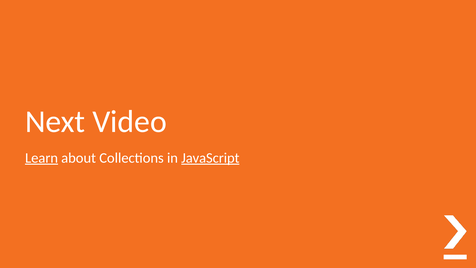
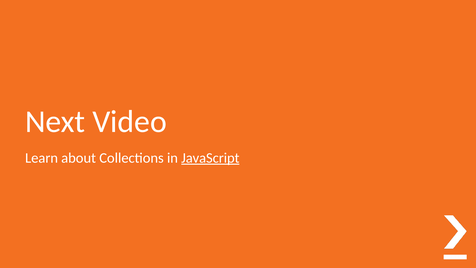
Learn underline: present -> none
